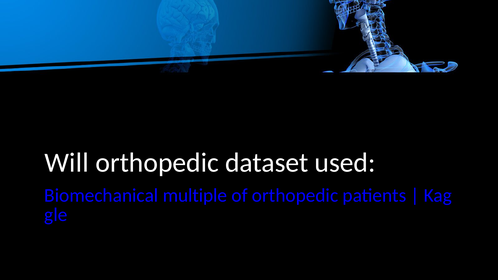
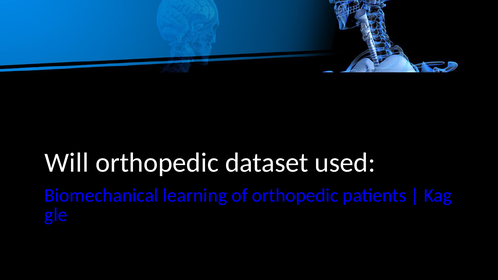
multiple: multiple -> learning
